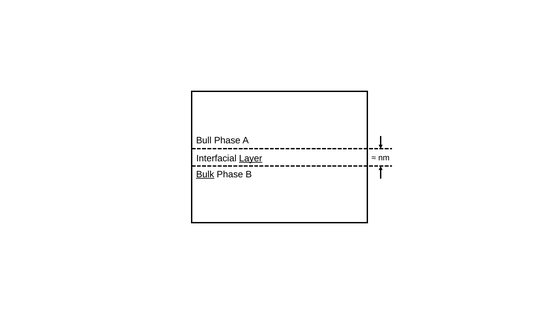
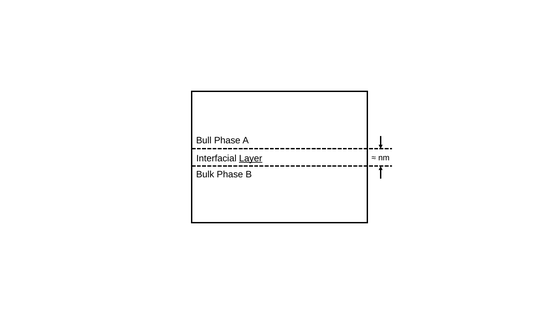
Bulk underline: present -> none
